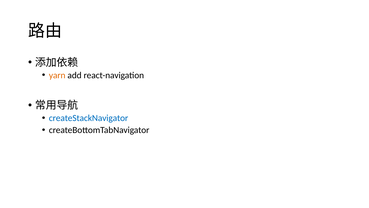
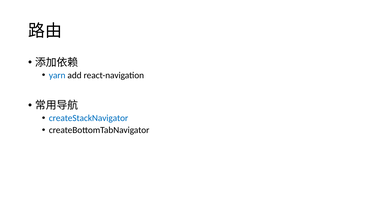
yarn colour: orange -> blue
